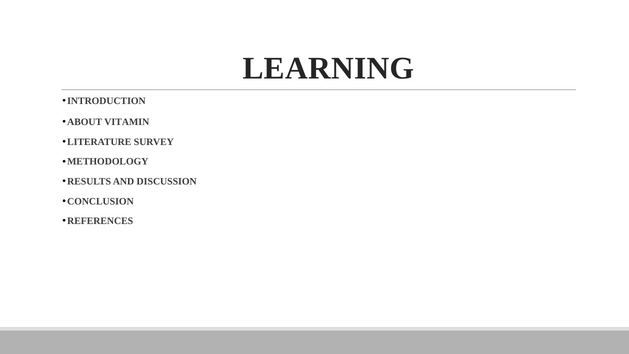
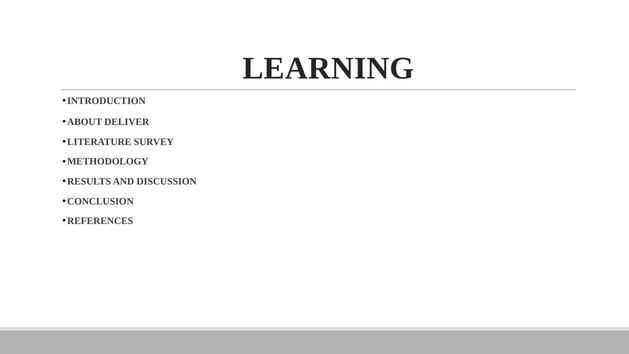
VITAMIN: VITAMIN -> DELIVER
